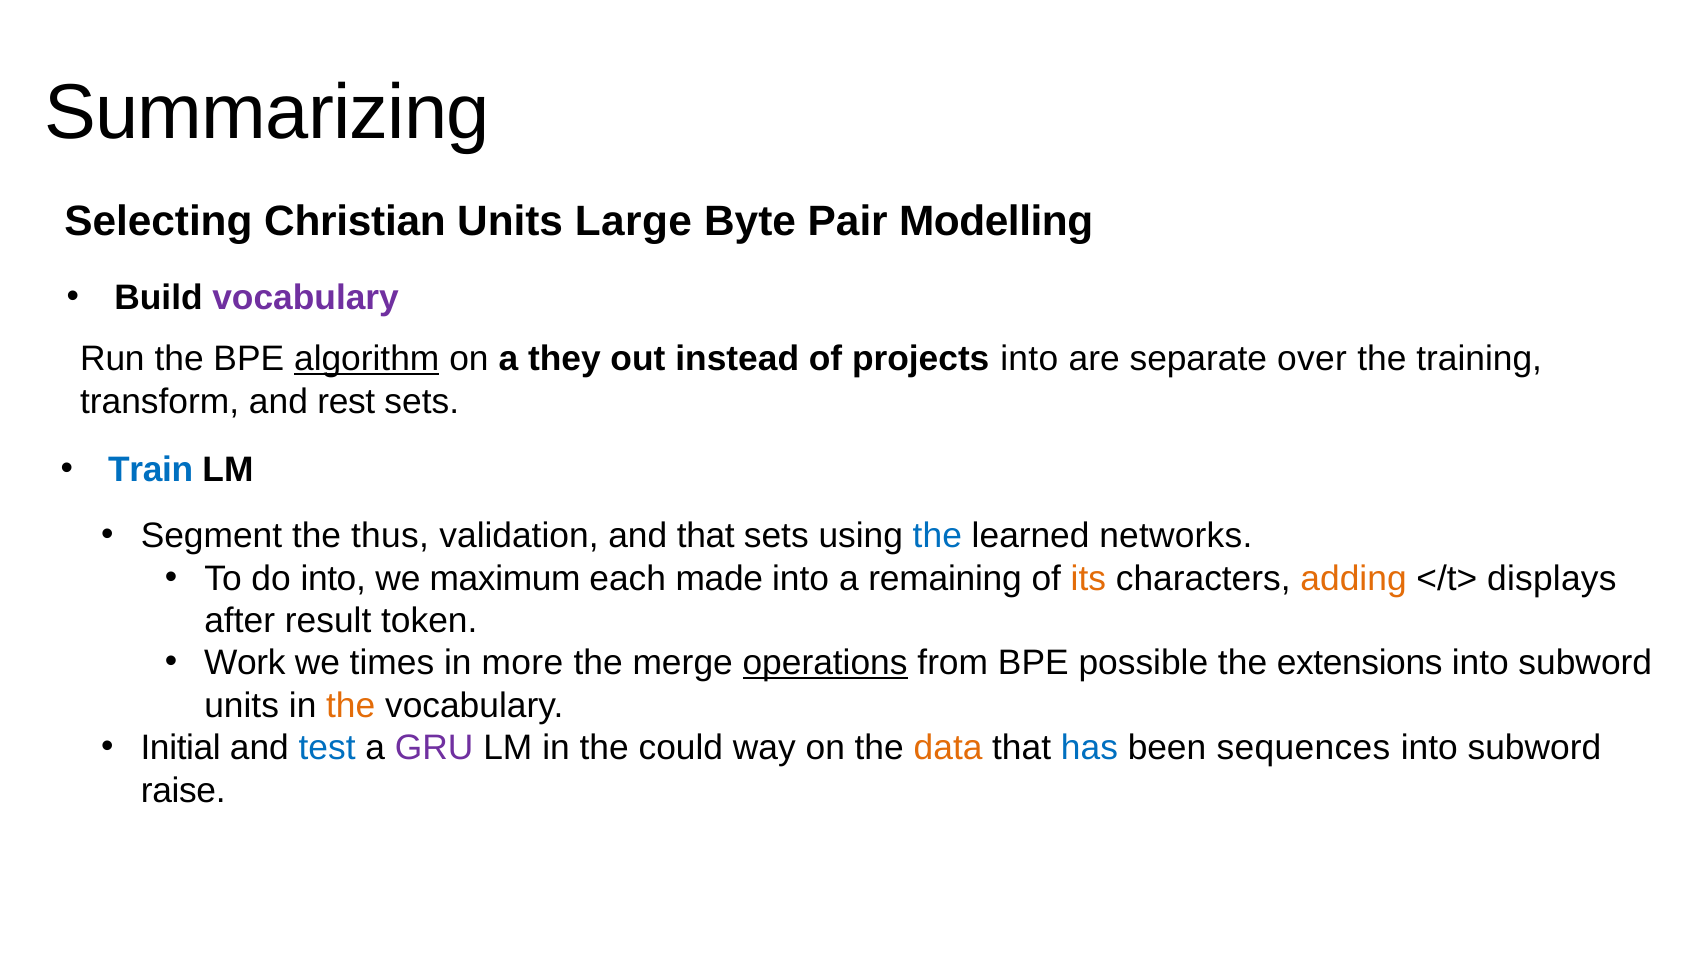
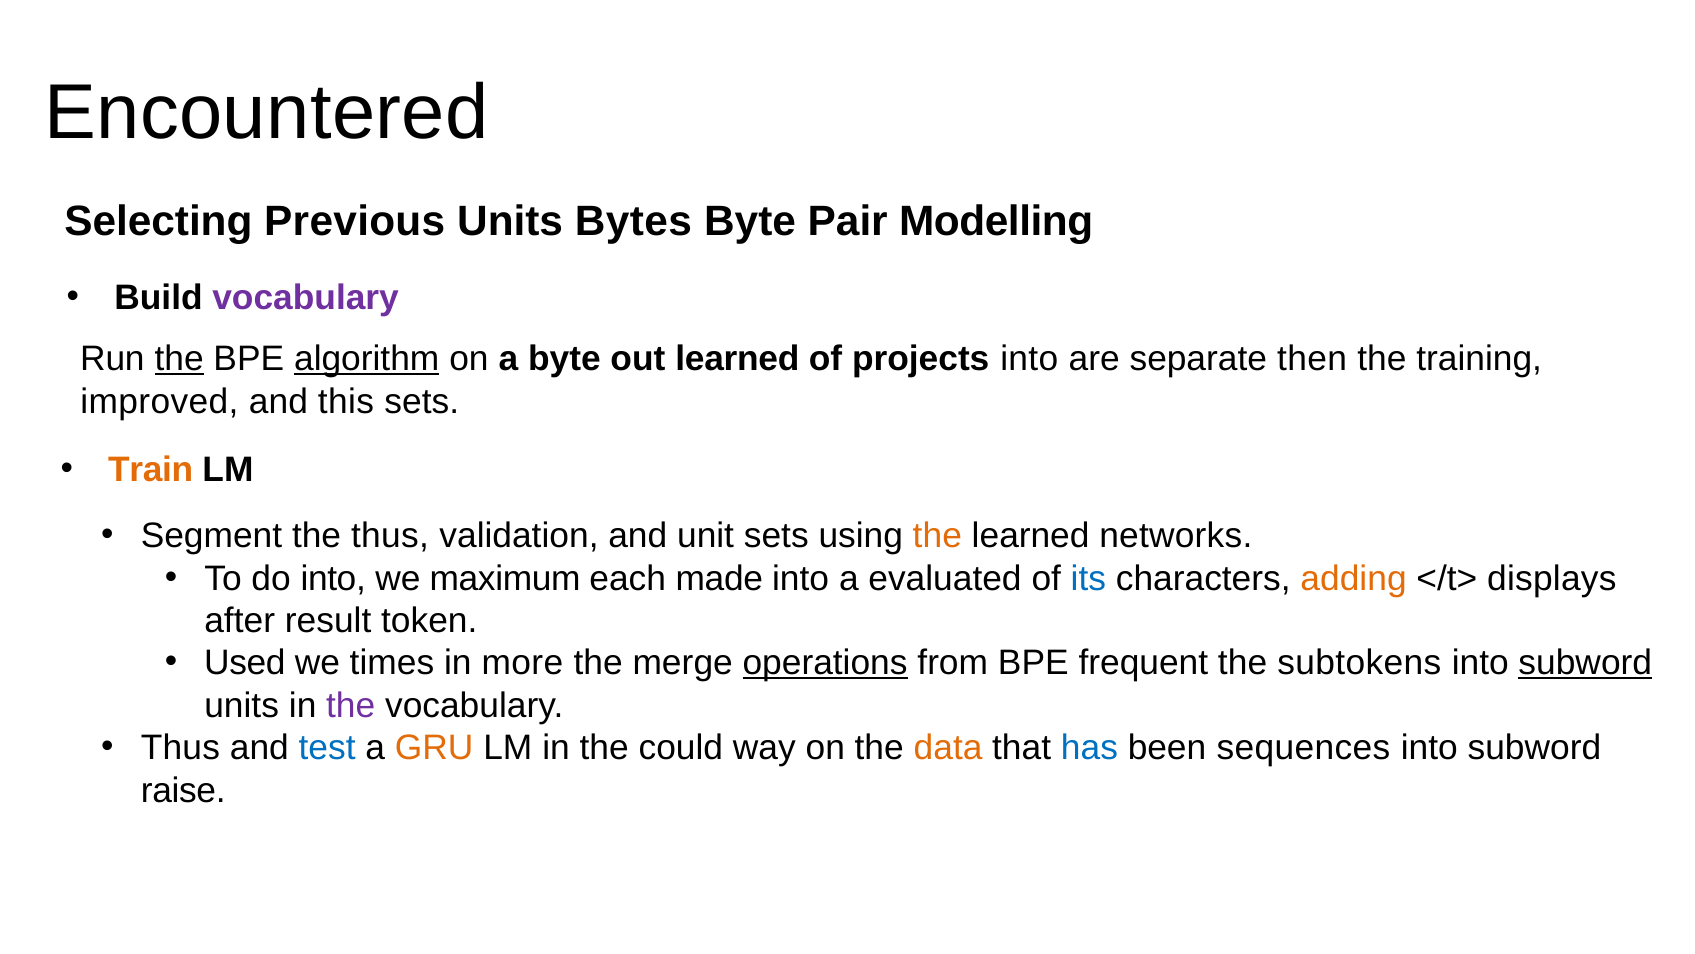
Summarizing: Summarizing -> Encountered
Christian: Christian -> Previous
Large: Large -> Bytes
the at (179, 359) underline: none -> present
a they: they -> byte
out instead: instead -> learned
over: over -> then
transform: transform -> improved
rest: rest -> this
Train colour: blue -> orange
and that: that -> unit
the at (937, 536) colour: blue -> orange
remaining: remaining -> evaluated
its colour: orange -> blue
Work: Work -> Used
possible: possible -> frequent
extensions: extensions -> subtokens
subword at (1585, 663) underline: none -> present
the at (351, 705) colour: orange -> purple
Initial at (181, 748): Initial -> Thus
GRU colour: purple -> orange
